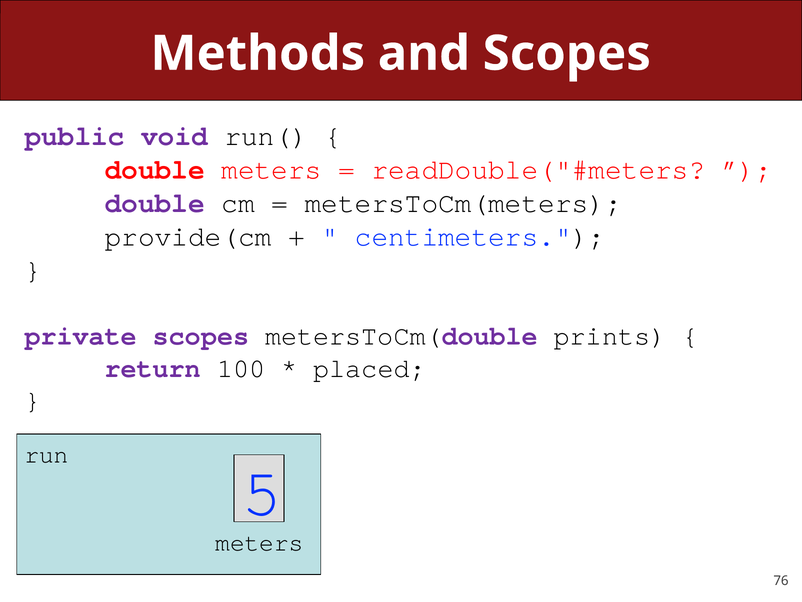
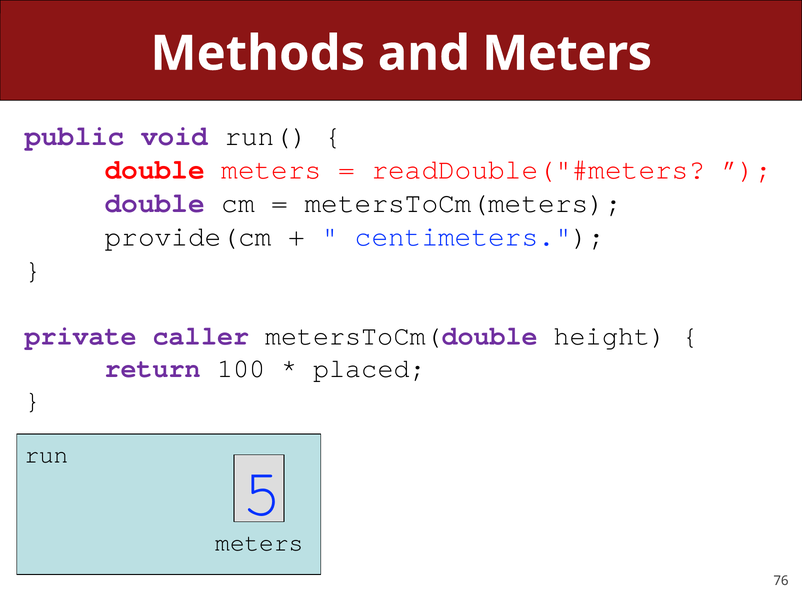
and Scopes: Scopes -> Meters
private scopes: scopes -> caller
prints: prints -> height
